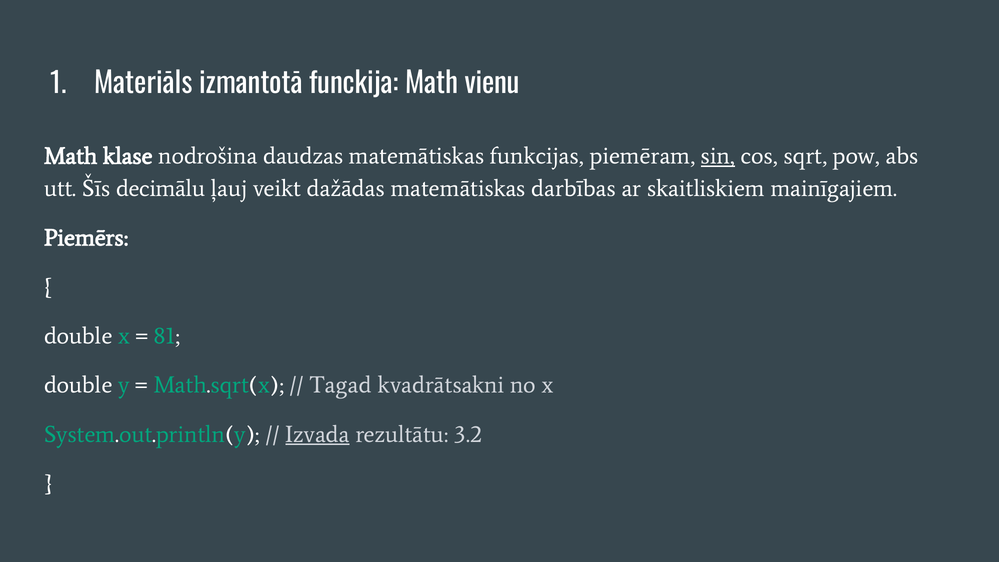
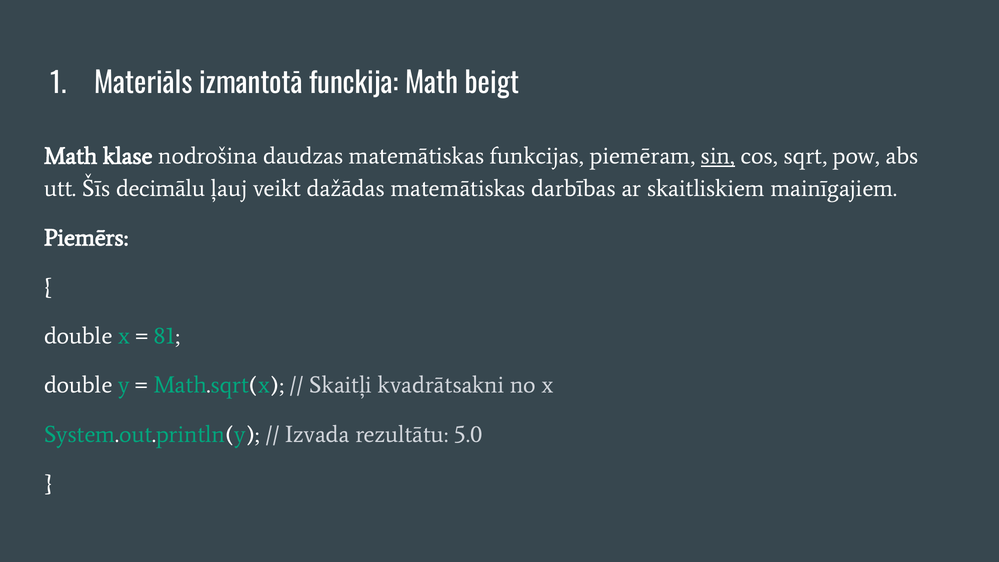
vienu: vienu -> beigt
Tagad: Tagad -> Skaitļi
Izvada underline: present -> none
3.2: 3.2 -> 5.0
